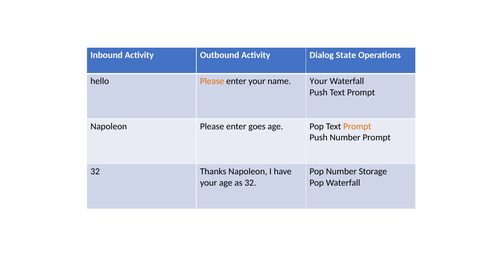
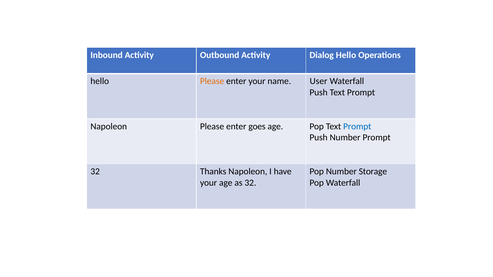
Dialog State: State -> Hello
name Your: Your -> User
Prompt at (357, 126) colour: orange -> blue
